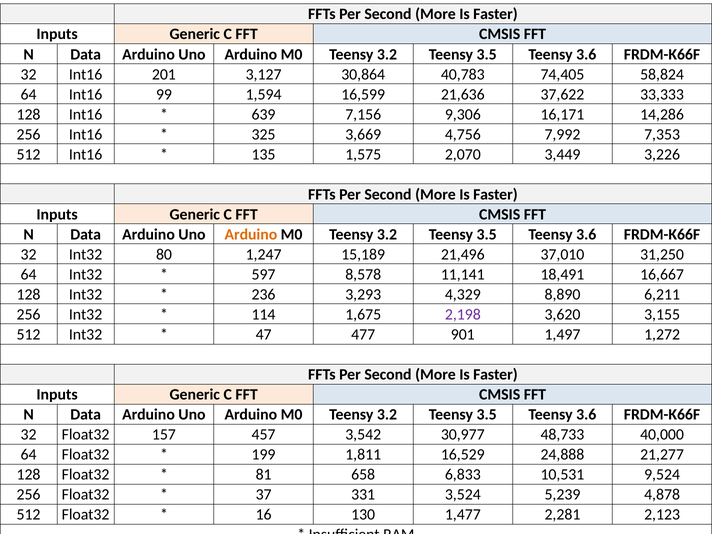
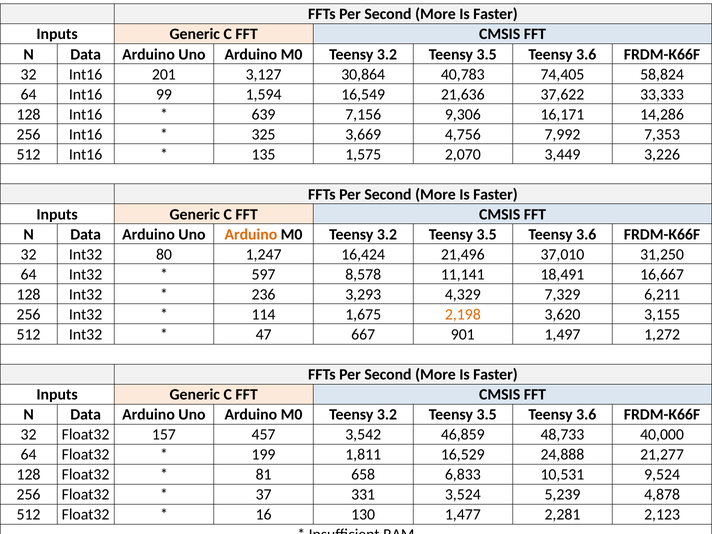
16,599: 16,599 -> 16,549
15,189: 15,189 -> 16,424
8,890: 8,890 -> 7,329
2,198 colour: purple -> orange
477: 477 -> 667
30,977: 30,977 -> 46,859
